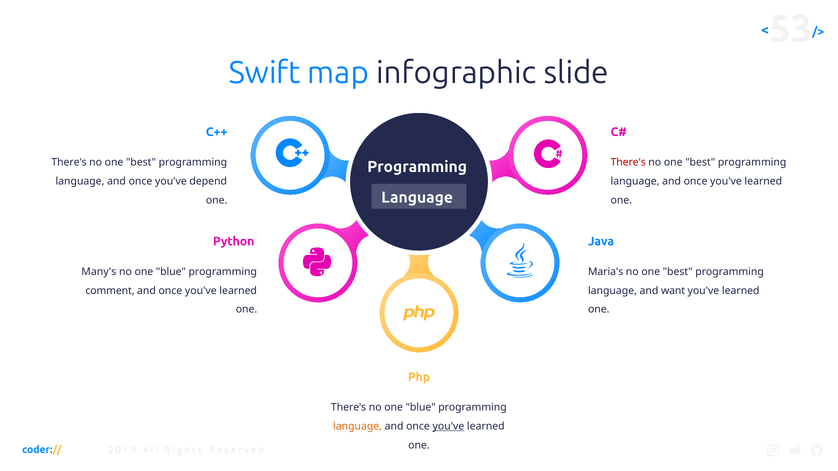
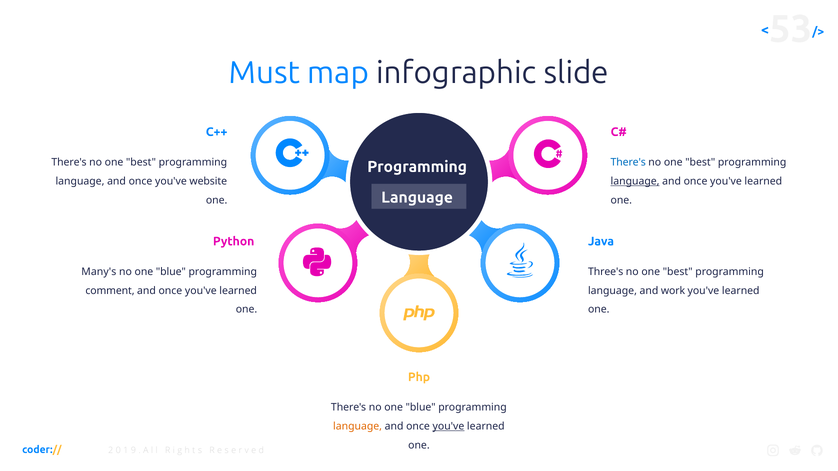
Swift: Swift -> Must
There's at (628, 163) colour: red -> blue
depend: depend -> website
language at (635, 181) underline: none -> present
Maria's: Maria's -> Three's
want: want -> work
